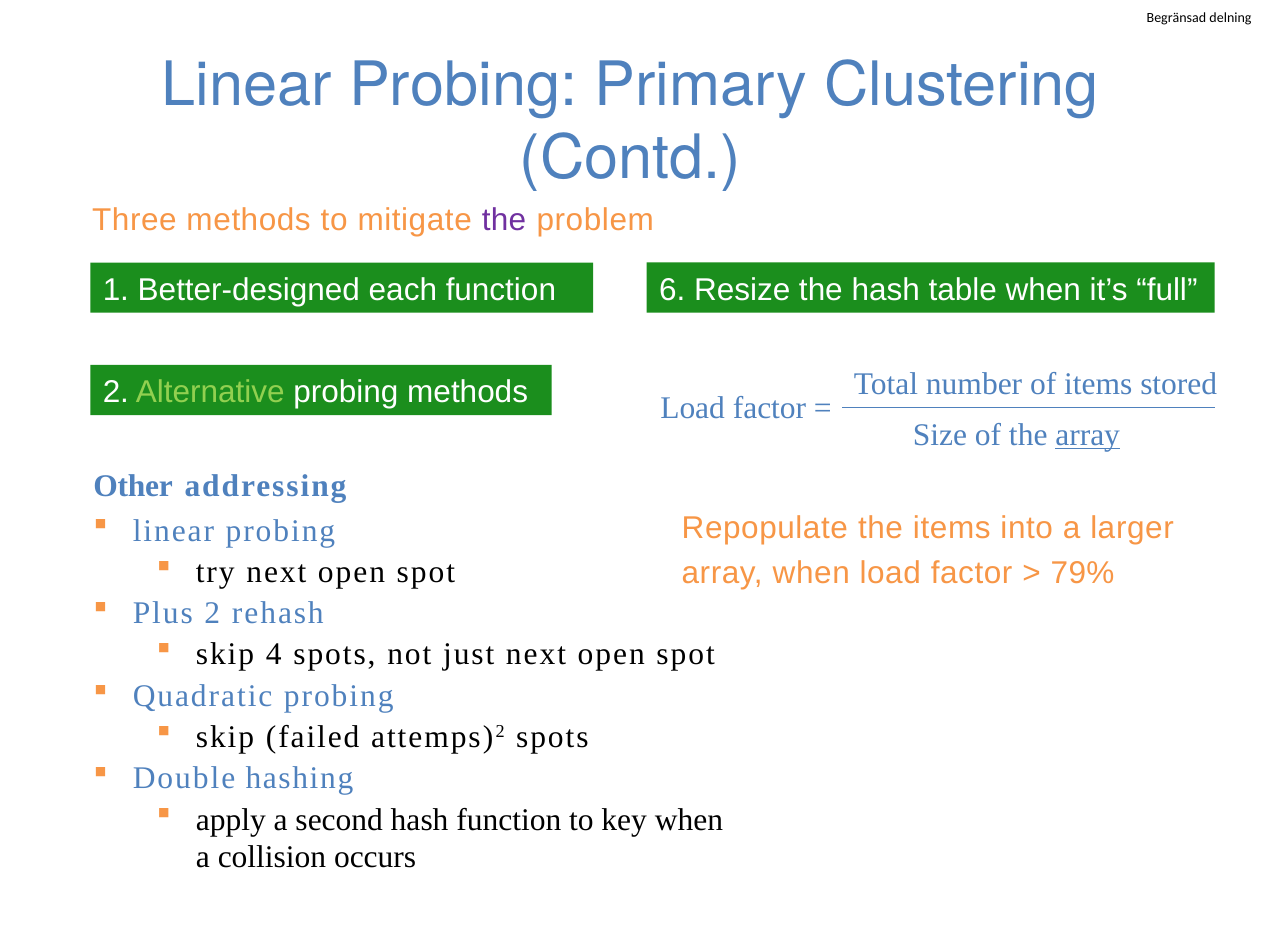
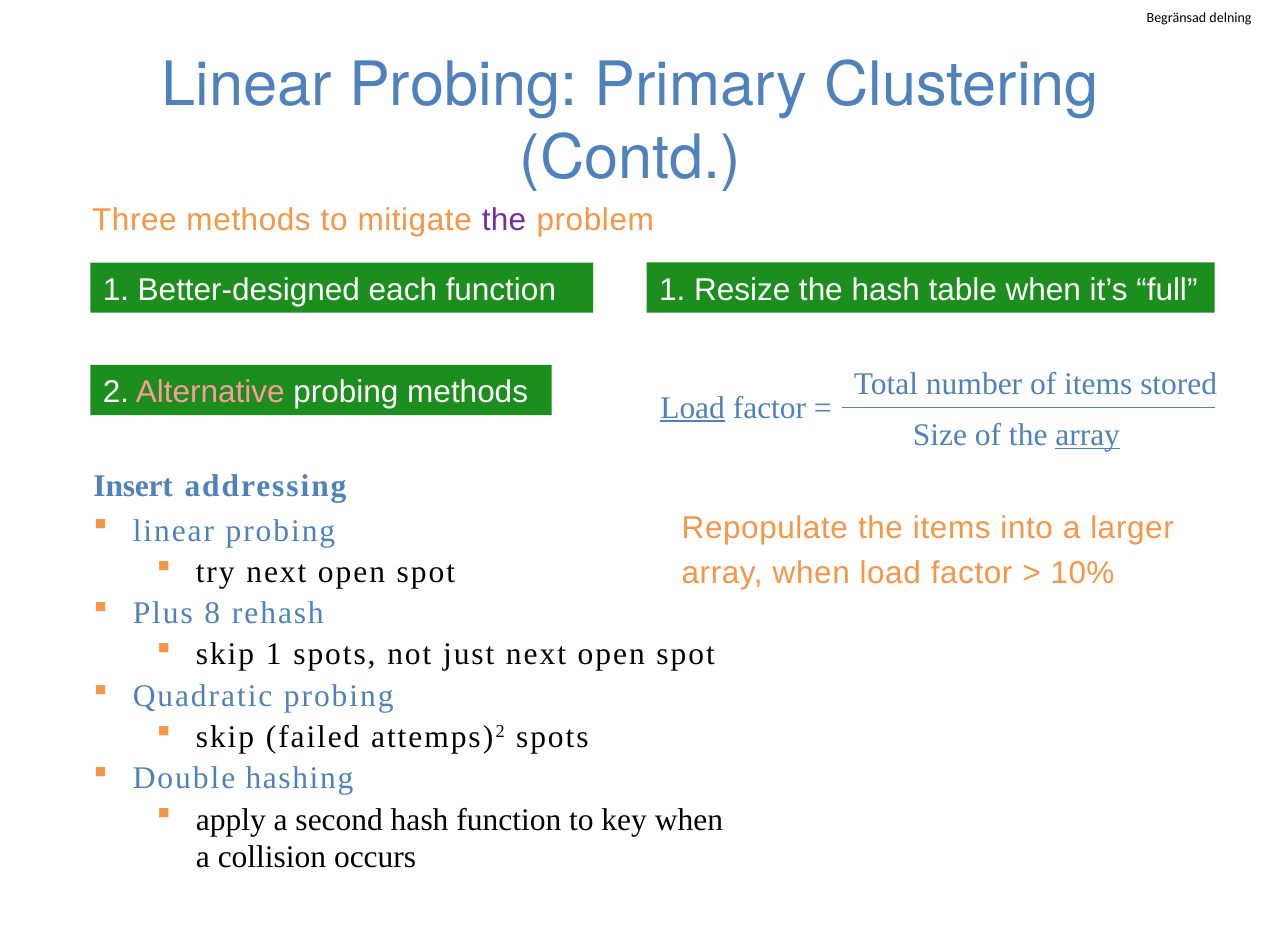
function 6: 6 -> 1
Alternative colour: light green -> pink
Load at (693, 408) underline: none -> present
Other: Other -> Insert
79%: 79% -> 10%
Plus 2: 2 -> 8
skip 4: 4 -> 1
